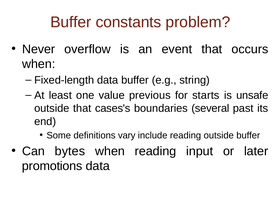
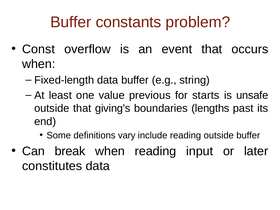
Never: Never -> Const
cases's: cases's -> giving's
several: several -> lengths
bytes: bytes -> break
promotions: promotions -> constitutes
